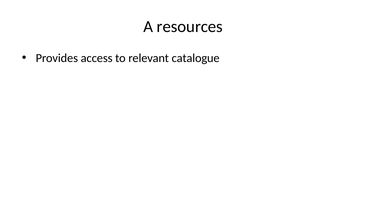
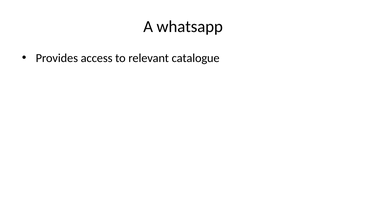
resources: resources -> whatsapp
